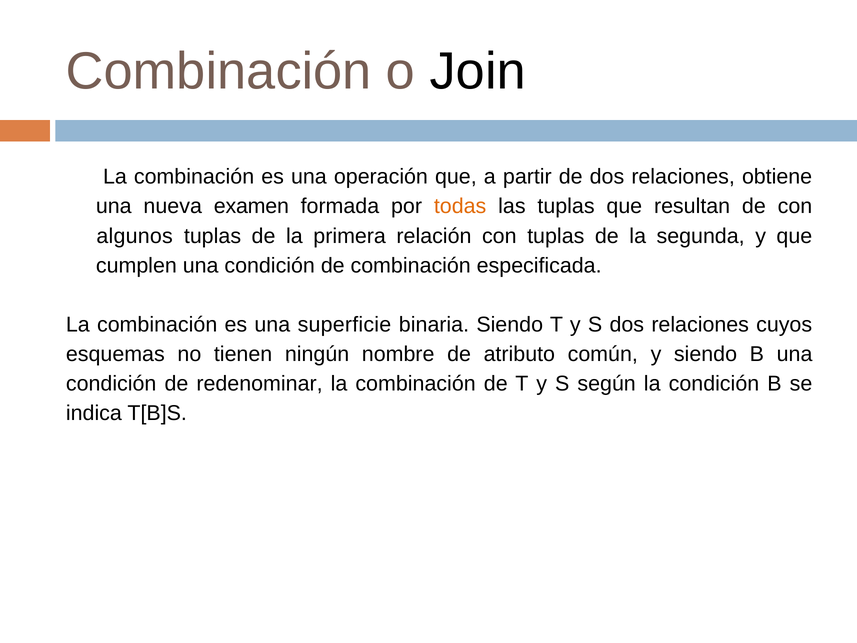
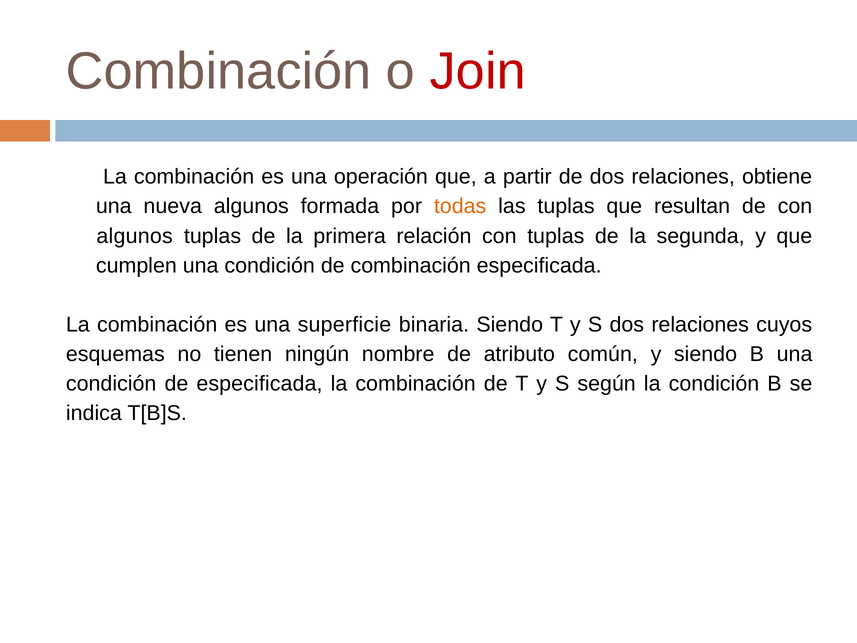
Join colour: black -> red
nueva examen: examen -> algunos
de redenominar: redenominar -> especificada
